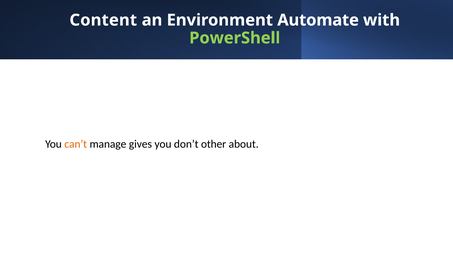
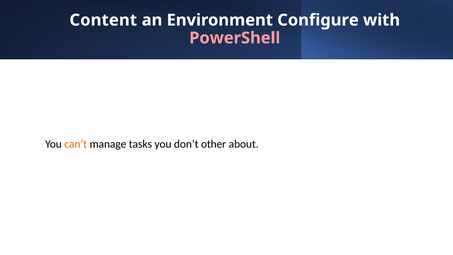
Automate: Automate -> Configure
PowerShell colour: light green -> pink
gives: gives -> tasks
